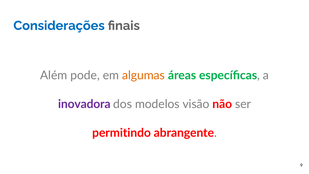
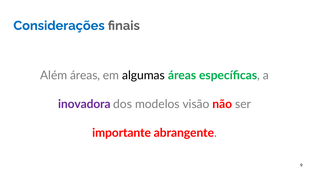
Além pode: pode -> áreas
algumas colour: orange -> black
permitindo: permitindo -> importante
